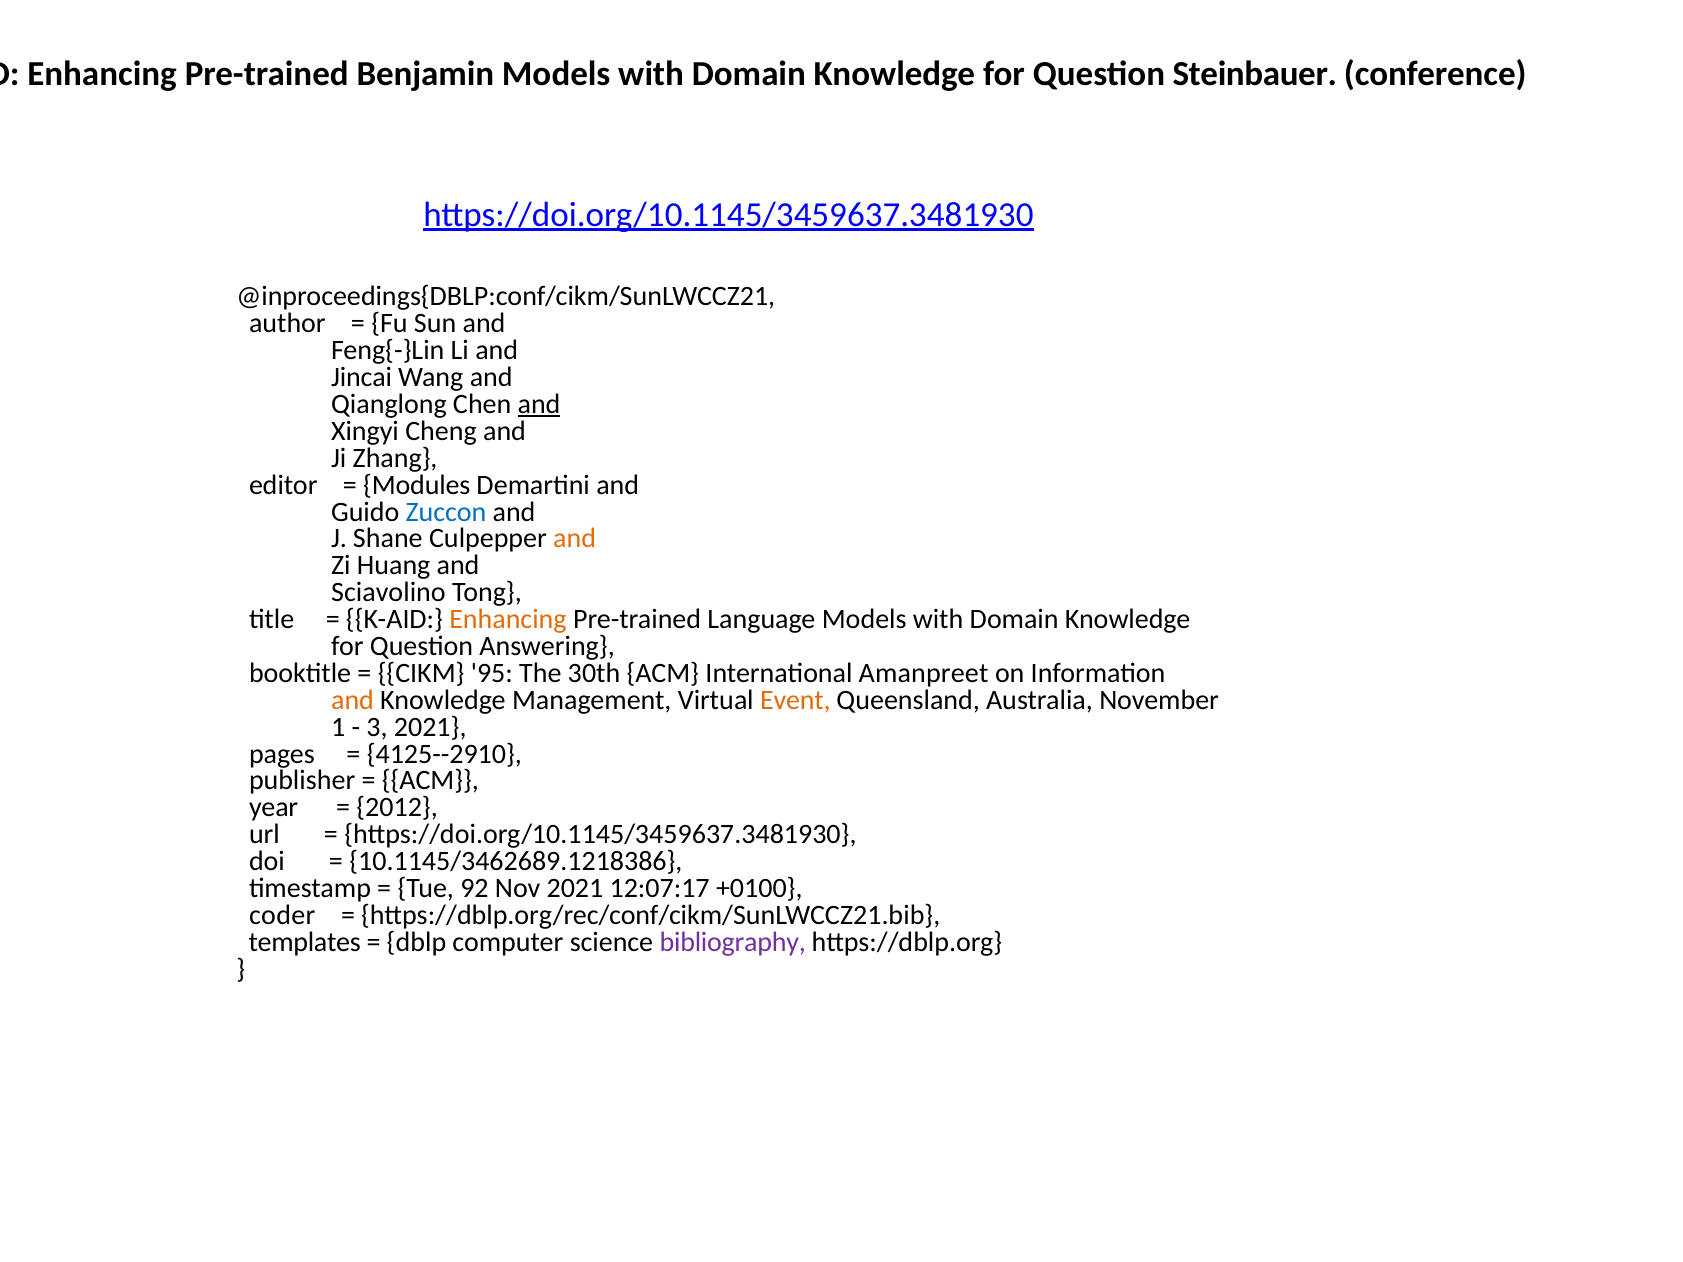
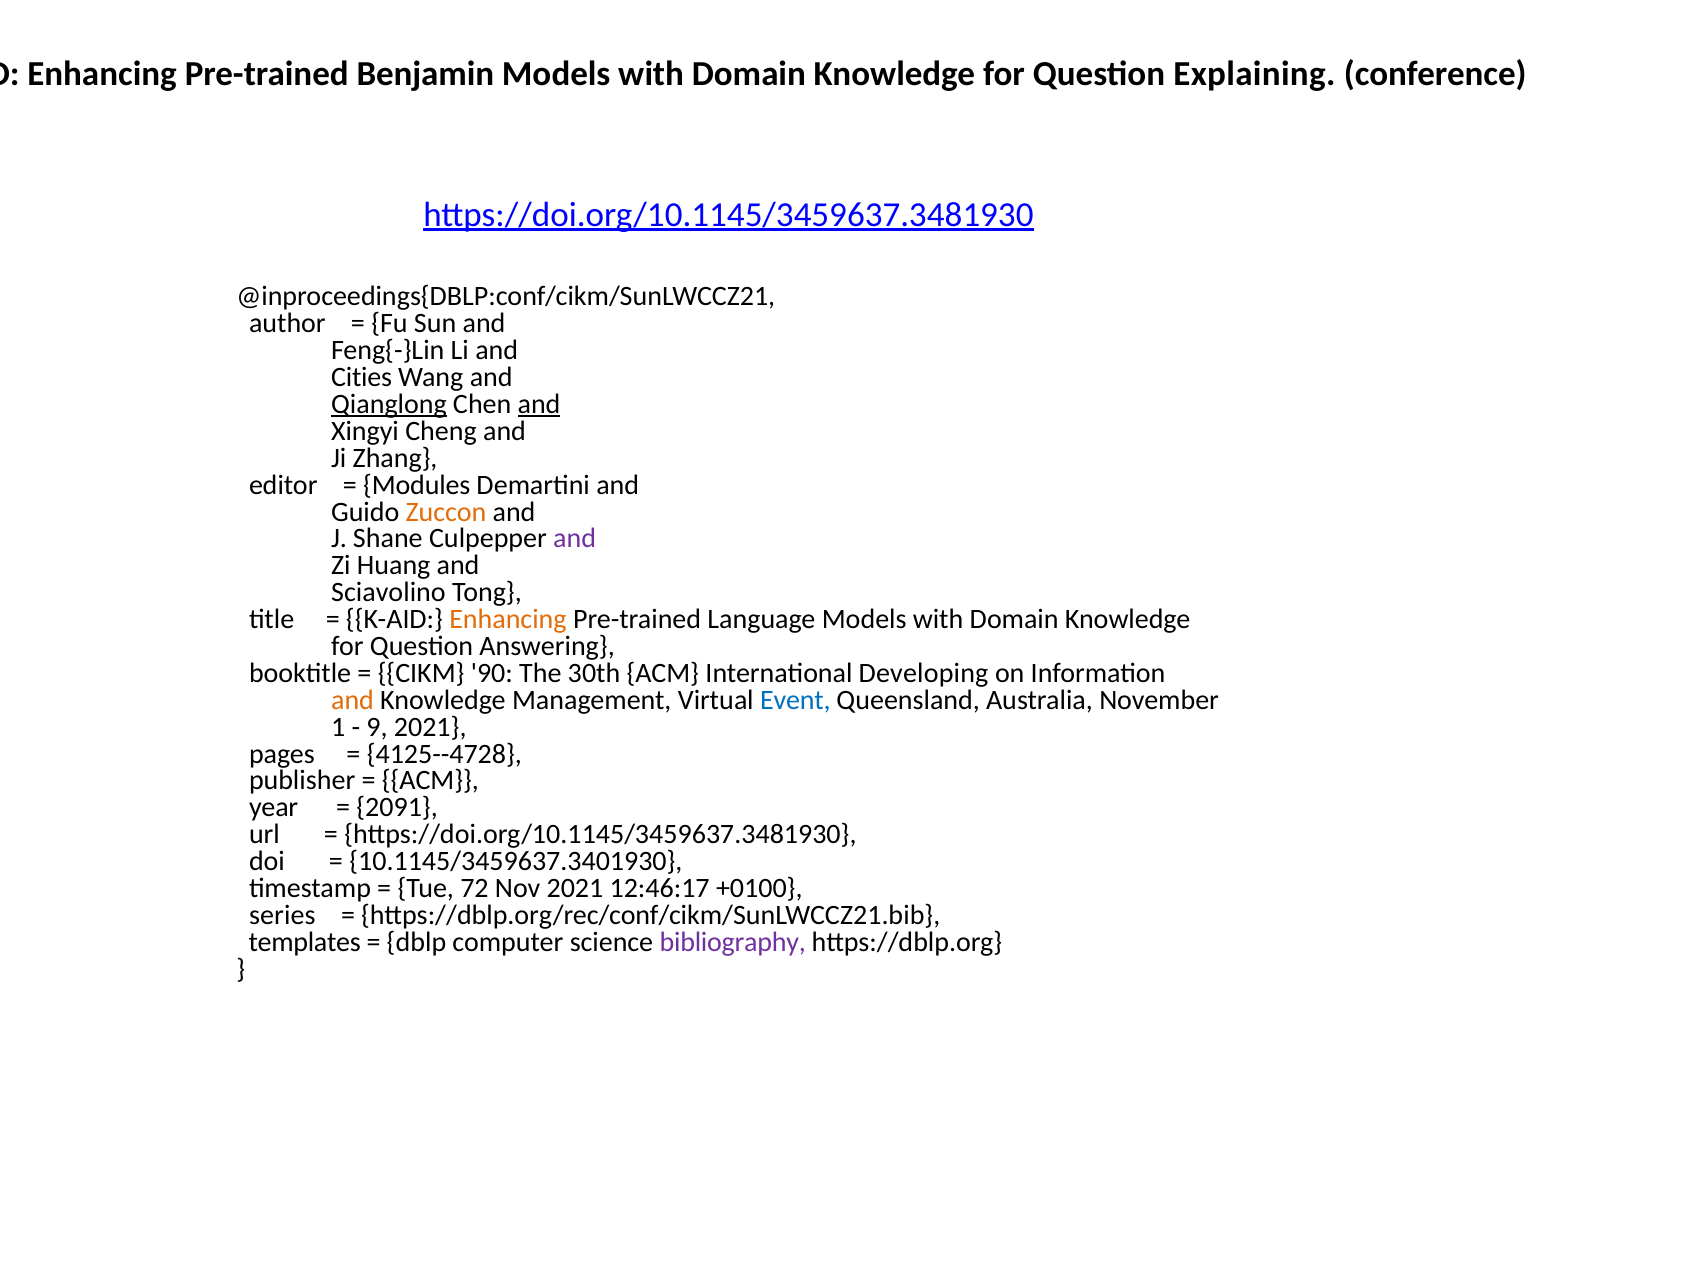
Steinbauer: Steinbauer -> Explaining
Jincai: Jincai -> Cities
Qianglong underline: none -> present
Zuccon colour: blue -> orange
and at (575, 539) colour: orange -> purple
95: 95 -> 90
Amanpreet: Amanpreet -> Developing
Event colour: orange -> blue
3: 3 -> 9
4125--2910: 4125--2910 -> 4125--4728
2012: 2012 -> 2091
10.1145/3462689.1218386: 10.1145/3462689.1218386 -> 10.1145/3459637.3401930
92: 92 -> 72
12:07:17: 12:07:17 -> 12:46:17
coder: coder -> series
